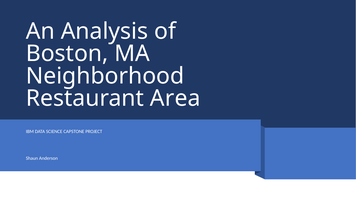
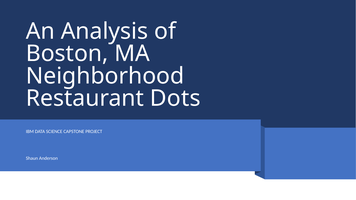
Area: Area -> Dots
